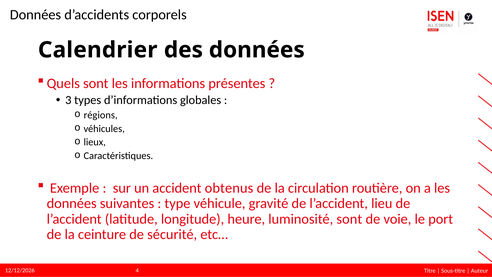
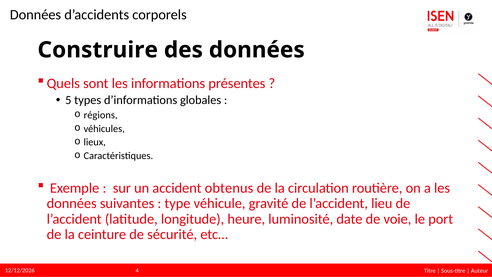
Calendrier: Calendrier -> Construire
3: 3 -> 5
luminosité sont: sont -> date
